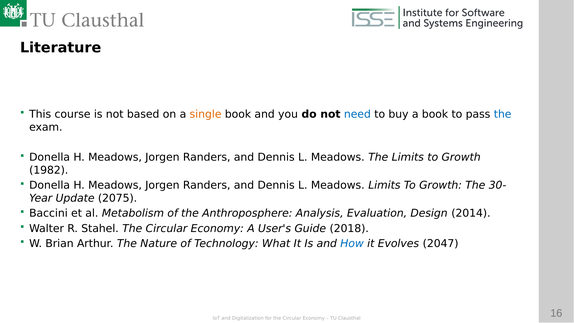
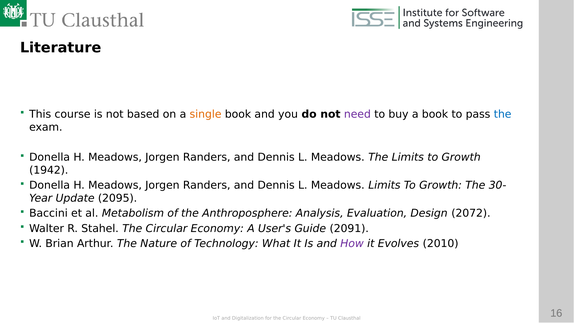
need colour: blue -> purple
1982: 1982 -> 1942
2075: 2075 -> 2095
2014: 2014 -> 2072
2018: 2018 -> 2091
How colour: blue -> purple
2047: 2047 -> 2010
